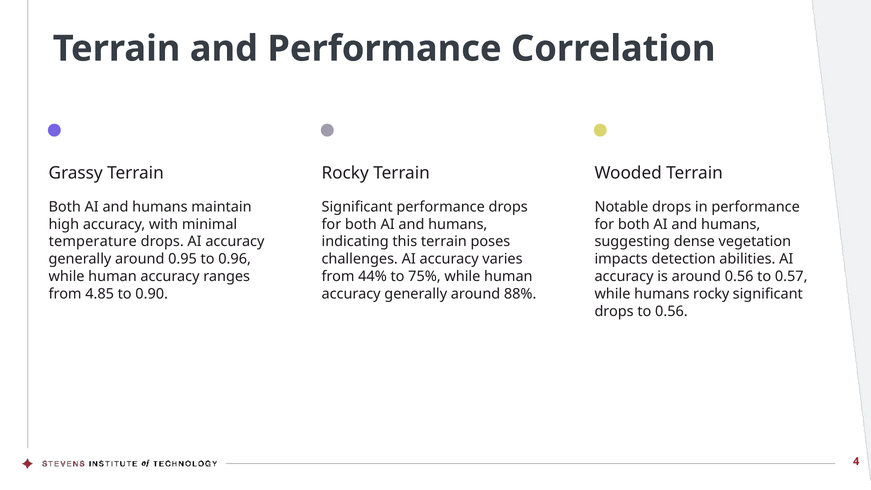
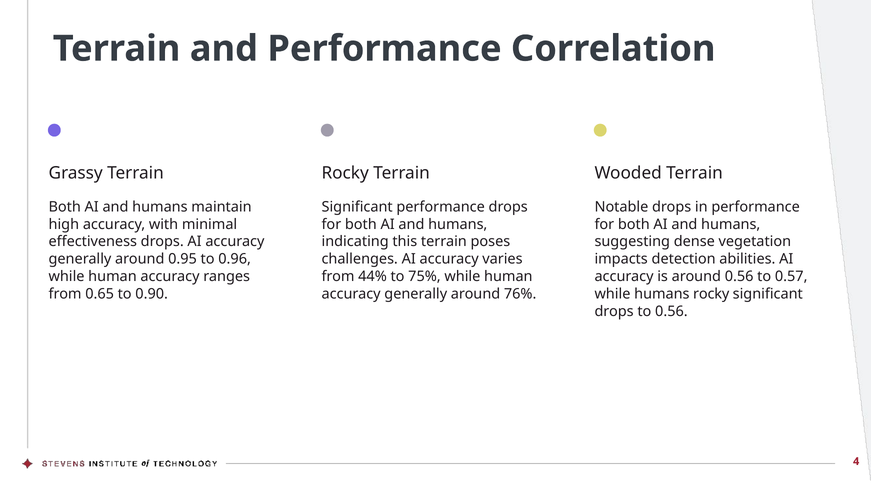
temperature: temperature -> effectiveness
4.85: 4.85 -> 0.65
88%: 88% -> 76%
